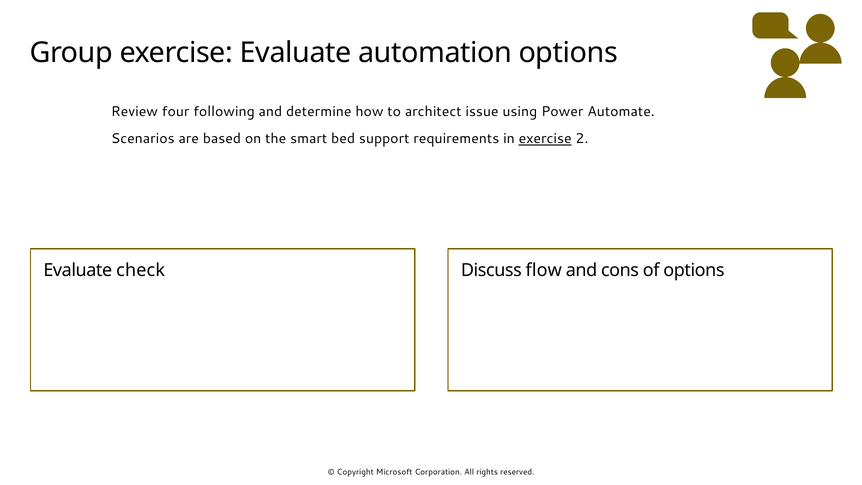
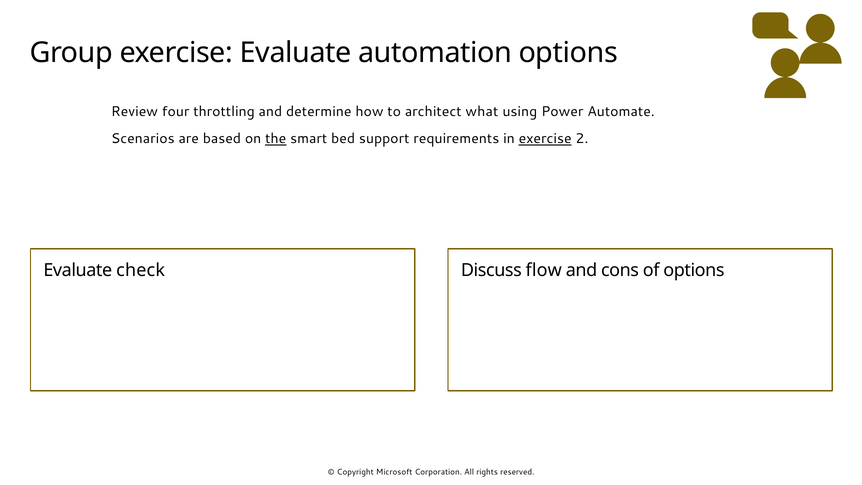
following: following -> throttling
issue: issue -> what
the underline: none -> present
